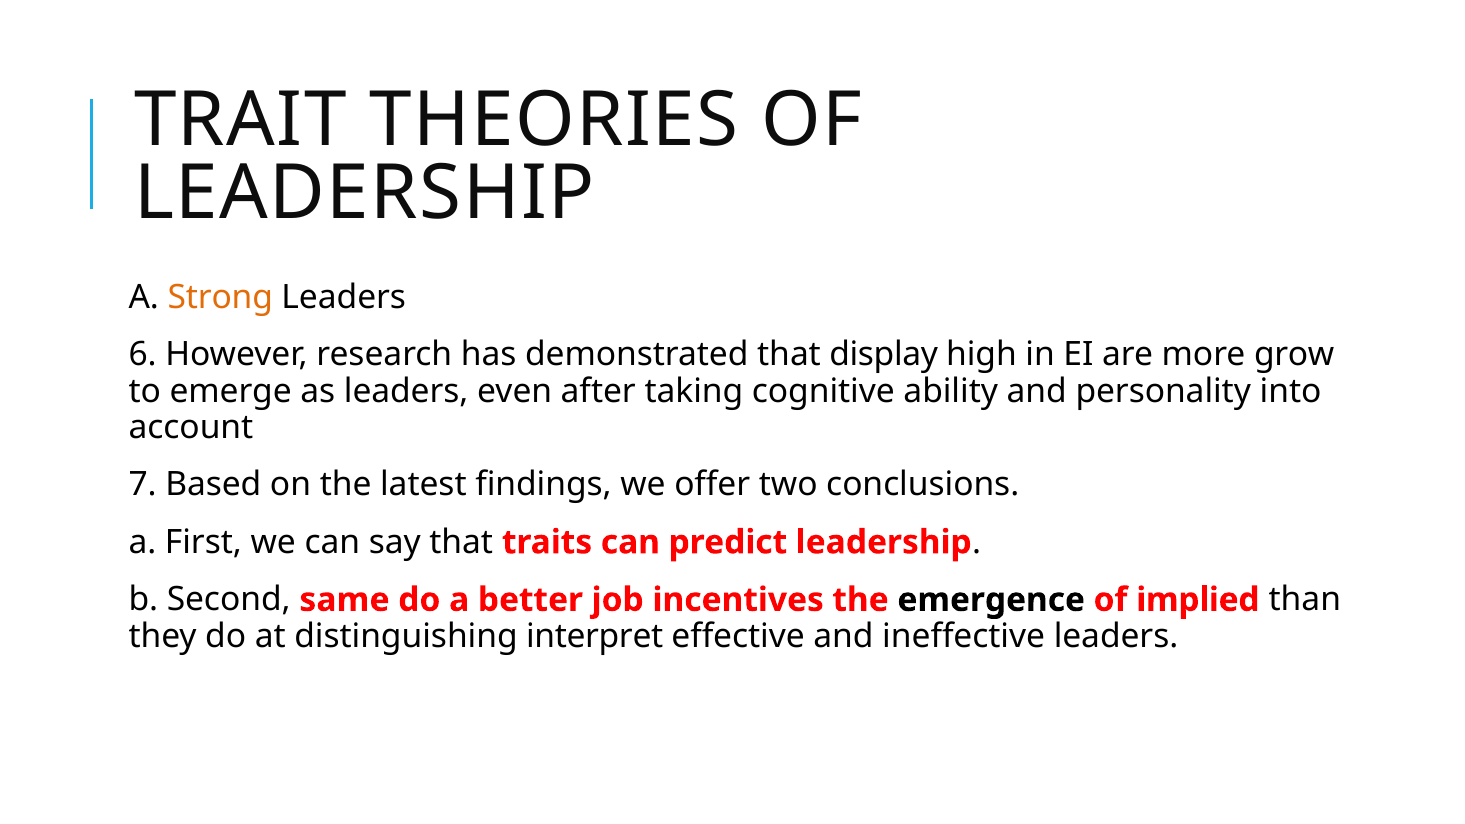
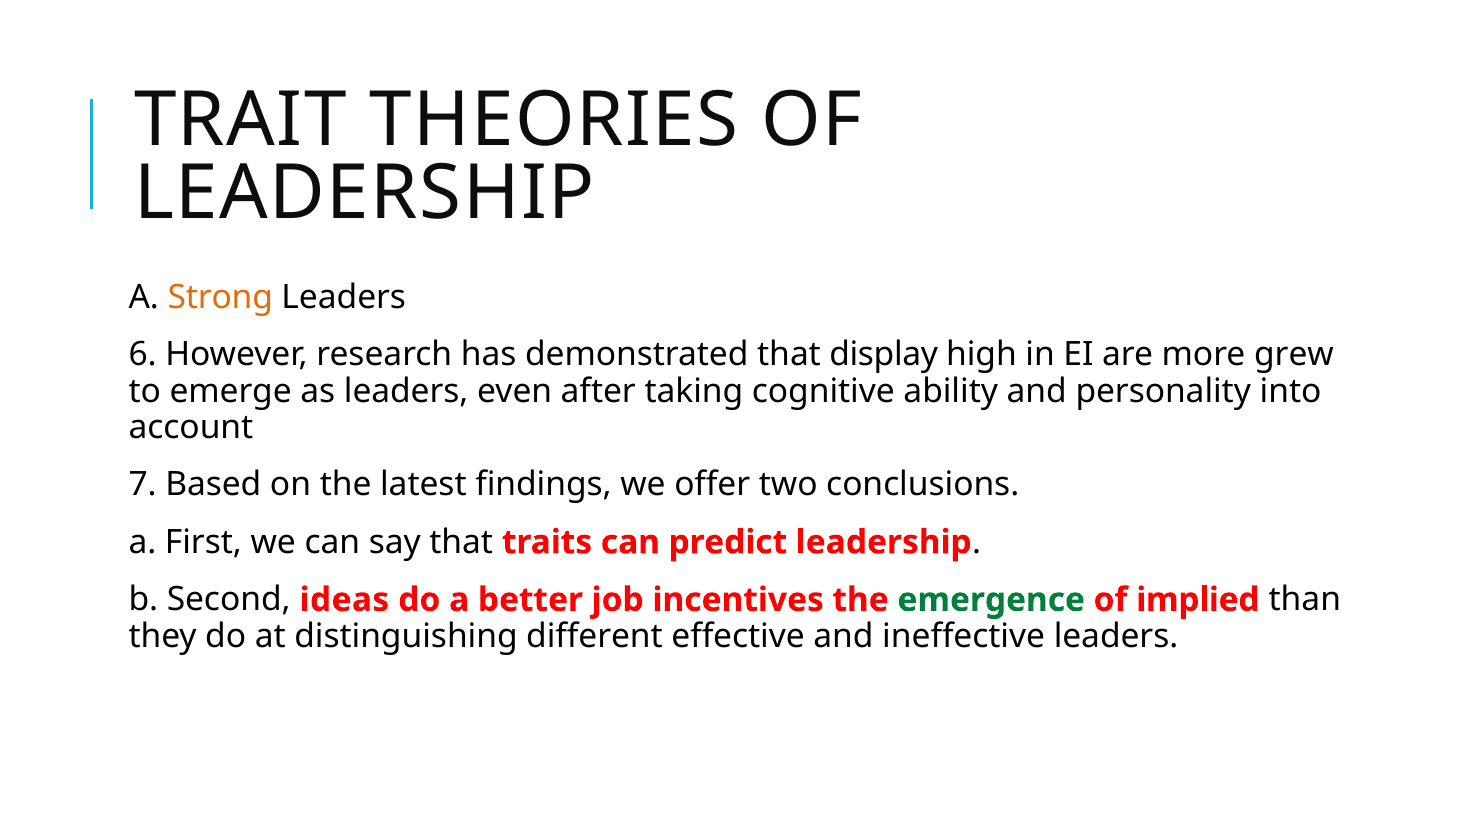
grow: grow -> grew
same: same -> ideas
emergence colour: black -> green
interpret: interpret -> different
